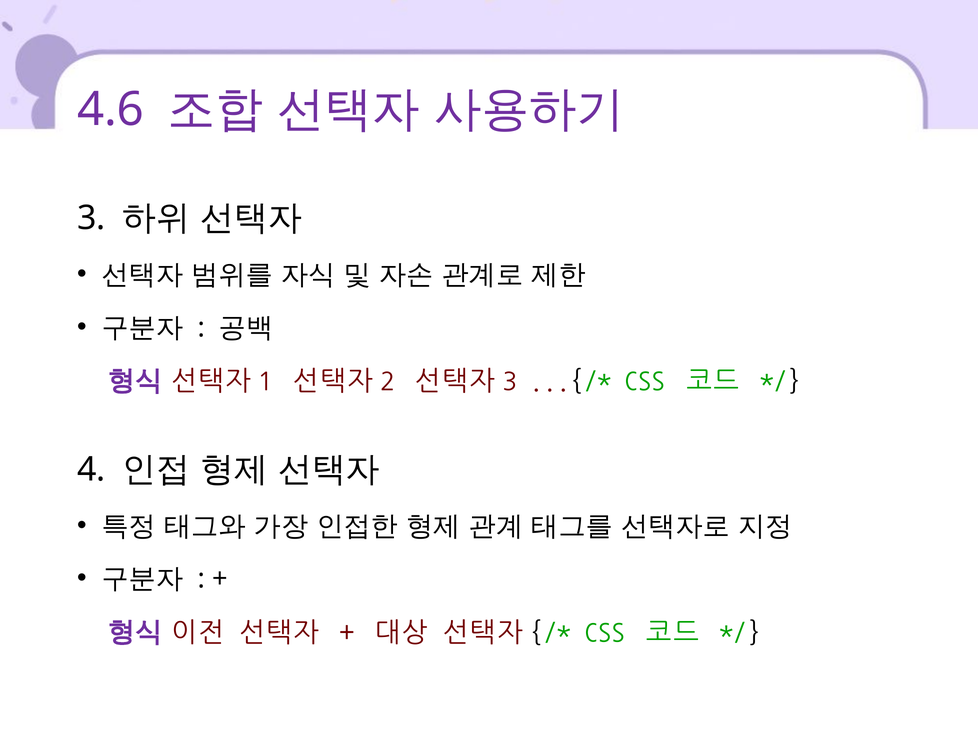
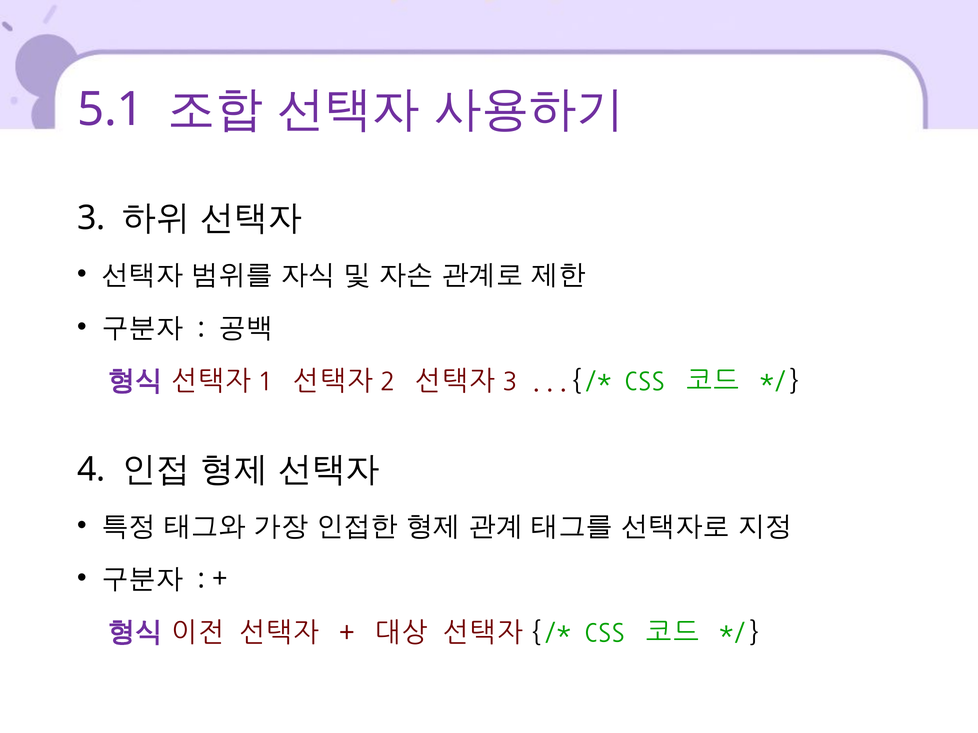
4.6: 4.6 -> 5.1
